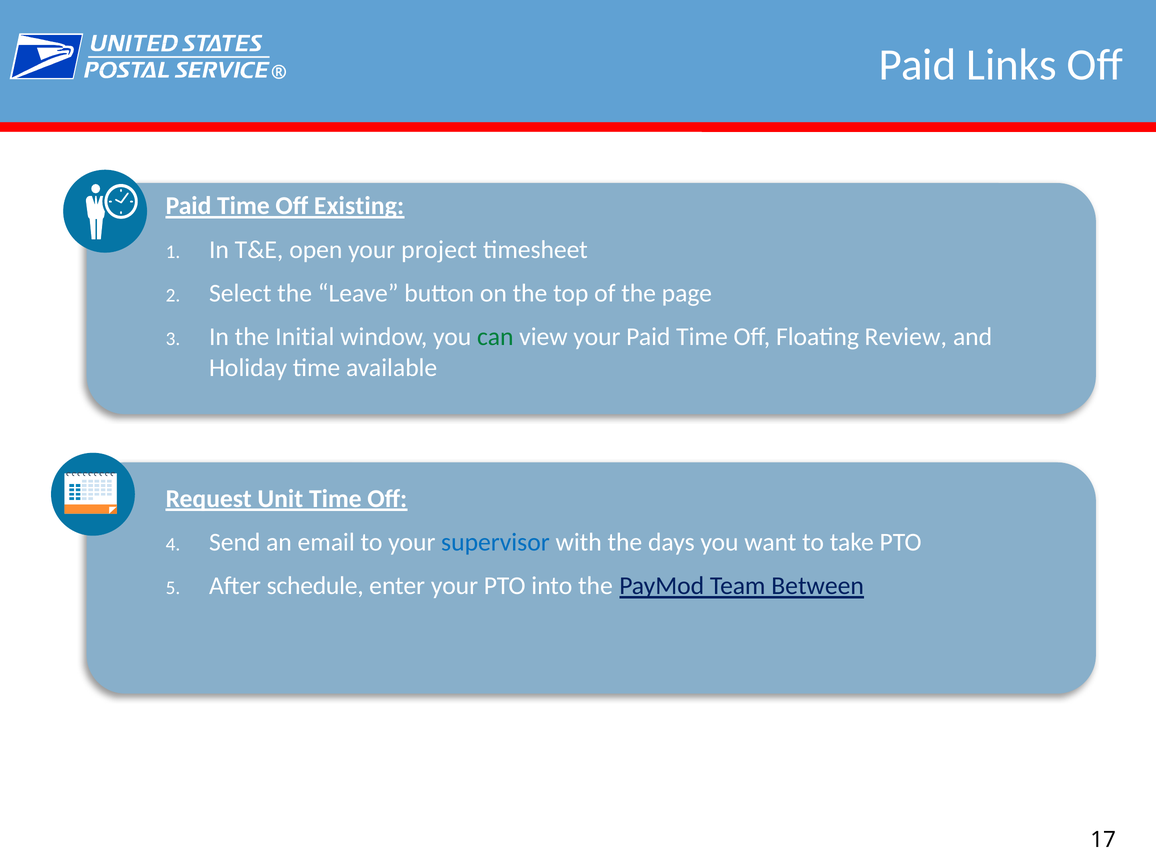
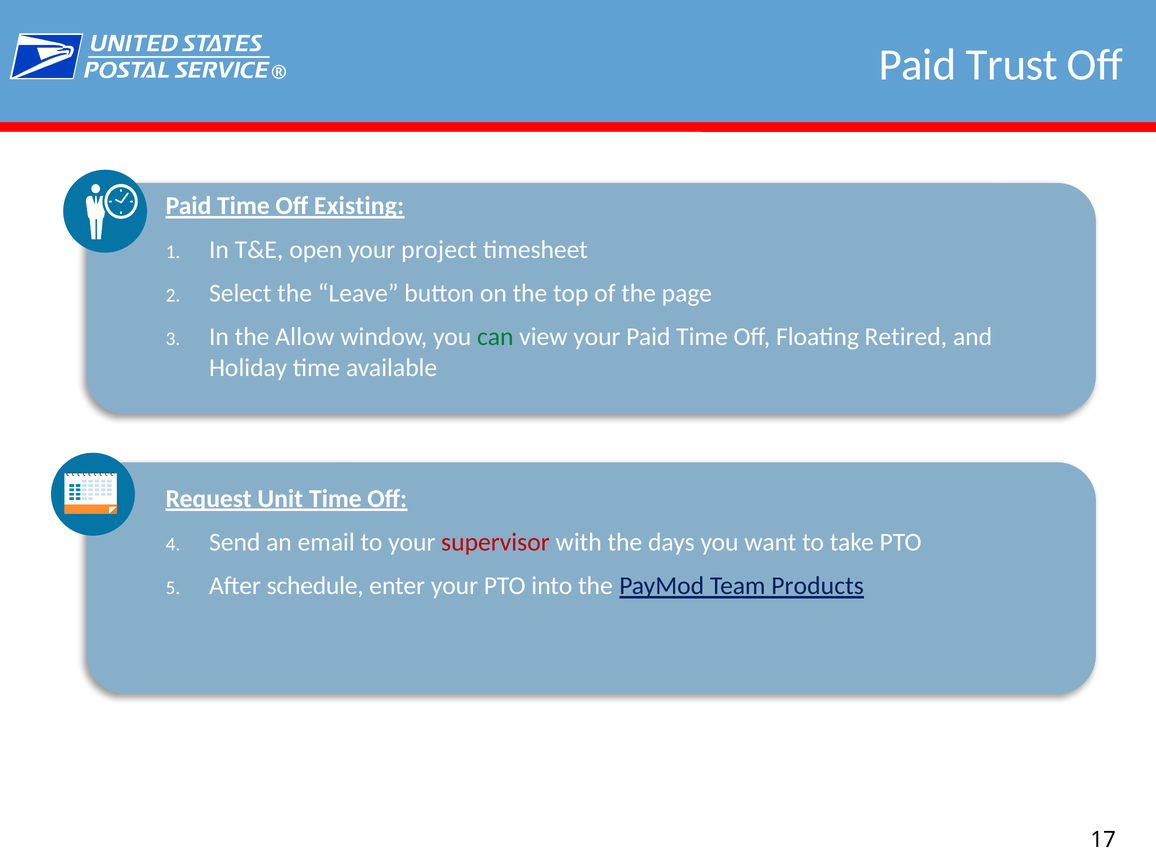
Links: Links -> Trust
Initial: Initial -> Allow
Review: Review -> Retired
supervisor colour: blue -> red
Between: Between -> Products
